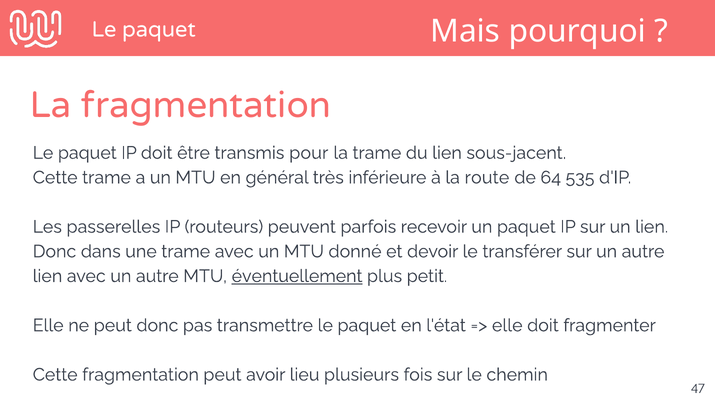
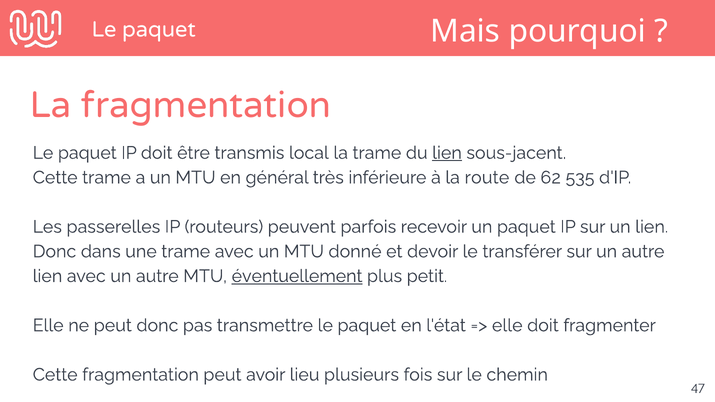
pour: pour -> local
lien at (447, 153) underline: none -> present
64: 64 -> 62
